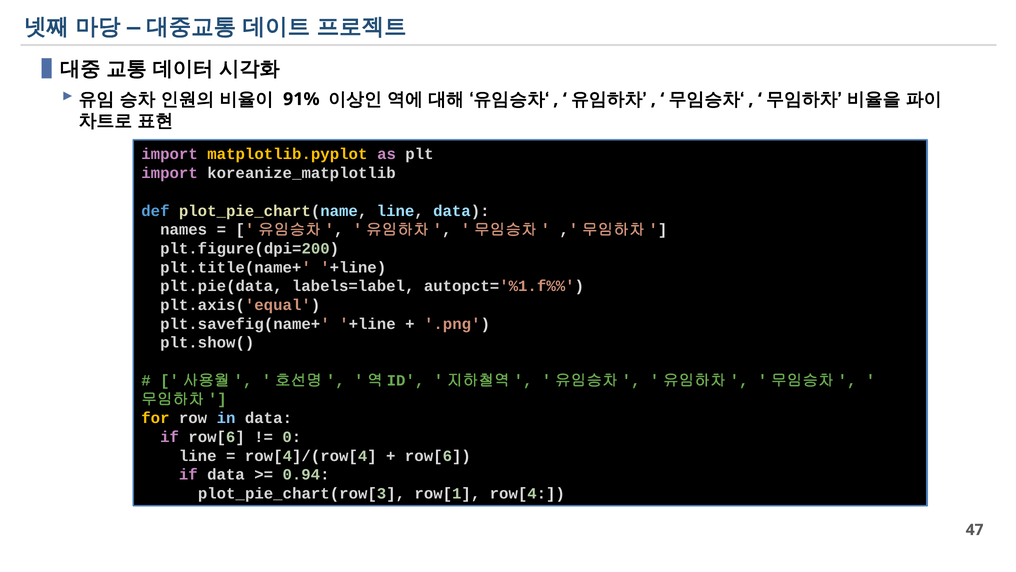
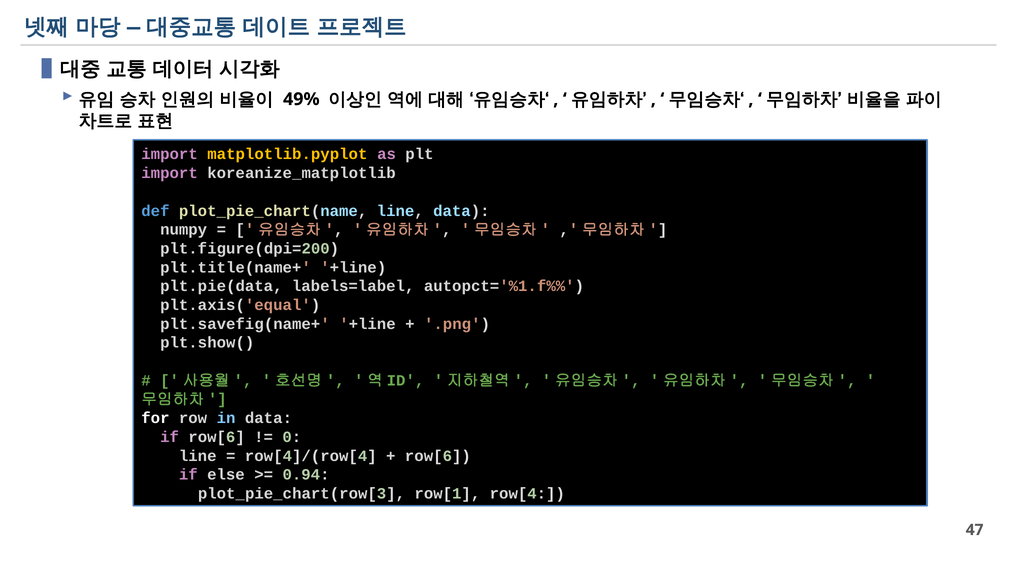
91%: 91% -> 49%
names: names -> numpy
for colour: yellow -> white
if data: data -> else
